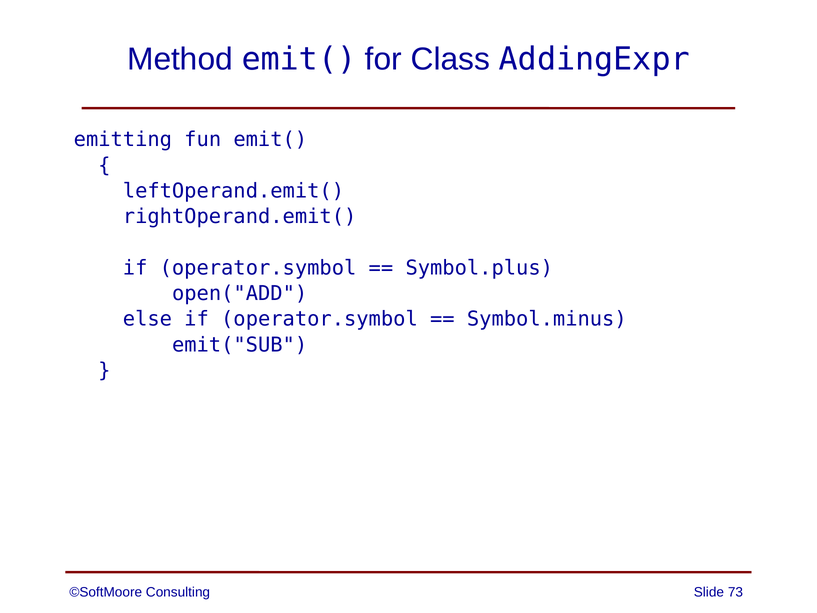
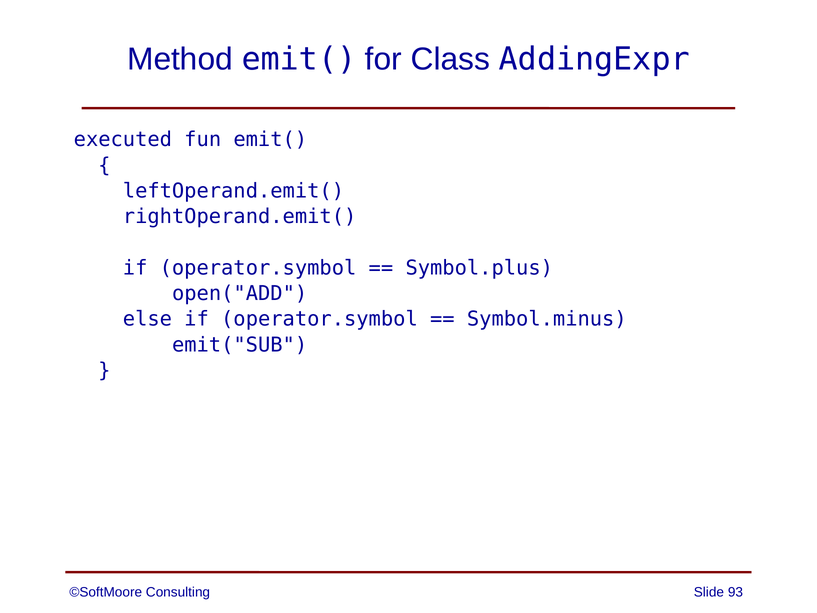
emitting: emitting -> executed
73: 73 -> 93
